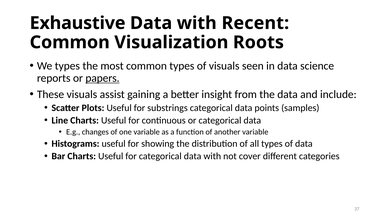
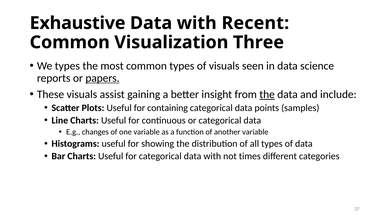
Roots: Roots -> Three
the at (267, 94) underline: none -> present
substrings: substrings -> containing
cover: cover -> times
